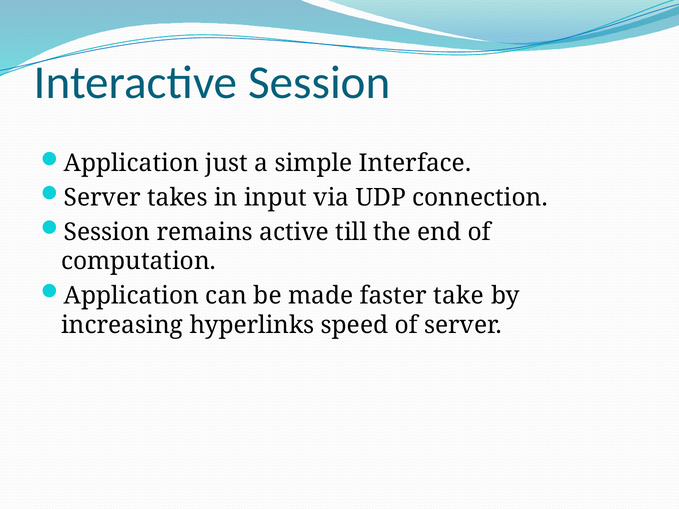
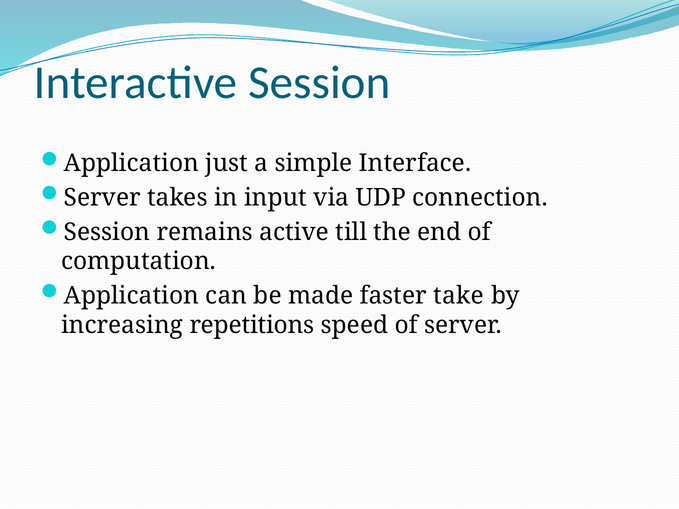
hyperlinks: hyperlinks -> repetitions
